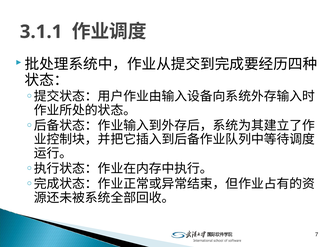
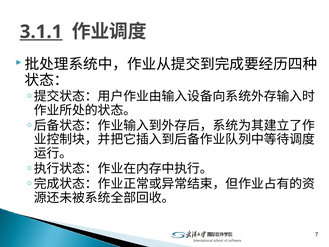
3.1.1 underline: none -> present
